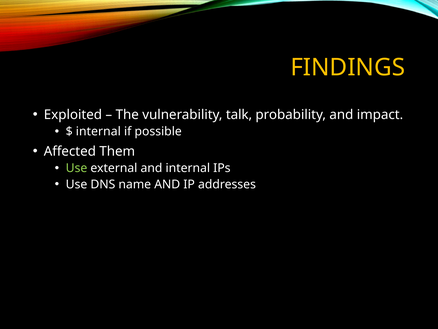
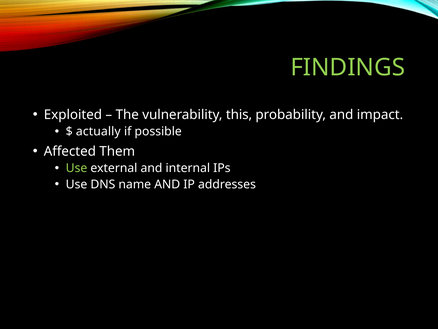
FINDINGS colour: yellow -> light green
talk: talk -> this
internal at (98, 131): internal -> actually
